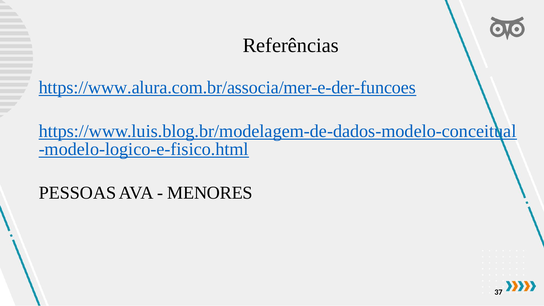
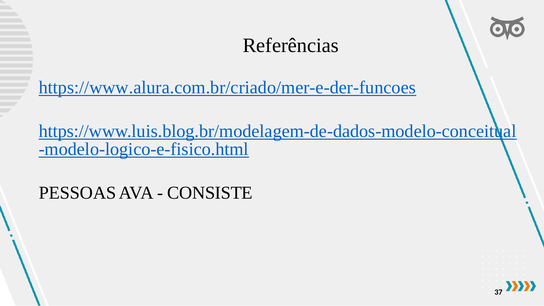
https://www.alura.com.br/associa/mer-e-der-funcoes: https://www.alura.com.br/associa/mer-e-der-funcoes -> https://www.alura.com.br/criado/mer-e-der-funcoes
MENORES: MENORES -> CONSISTE
